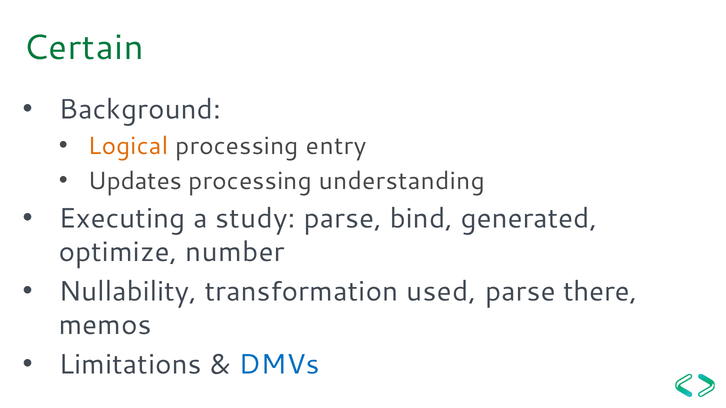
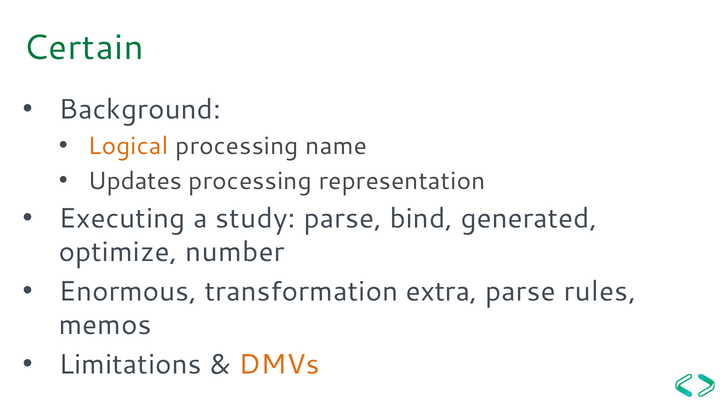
entry: entry -> name
understanding: understanding -> representation
Nullability: Nullability -> Enormous
used: used -> extra
there: there -> rules
DMVs colour: blue -> orange
